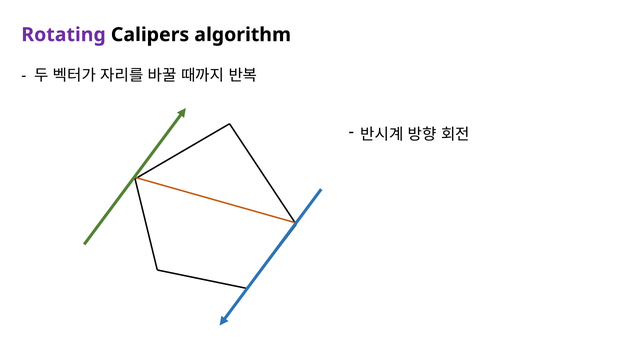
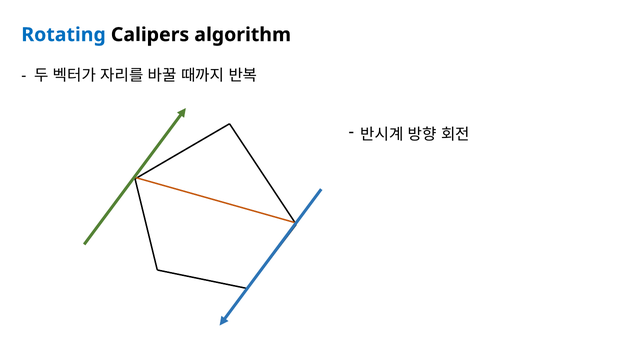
Rotating colour: purple -> blue
